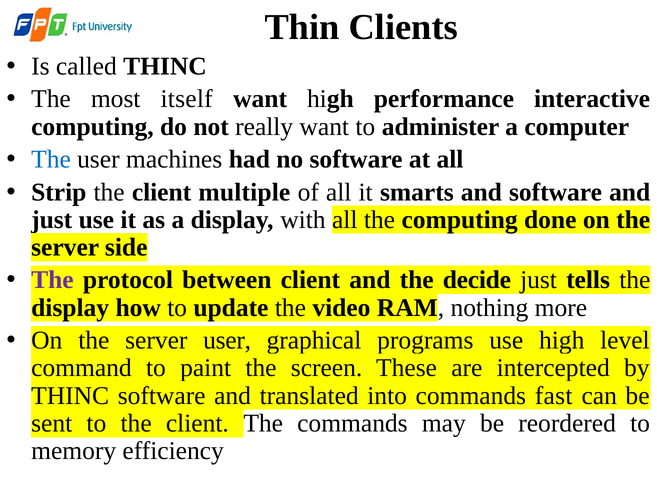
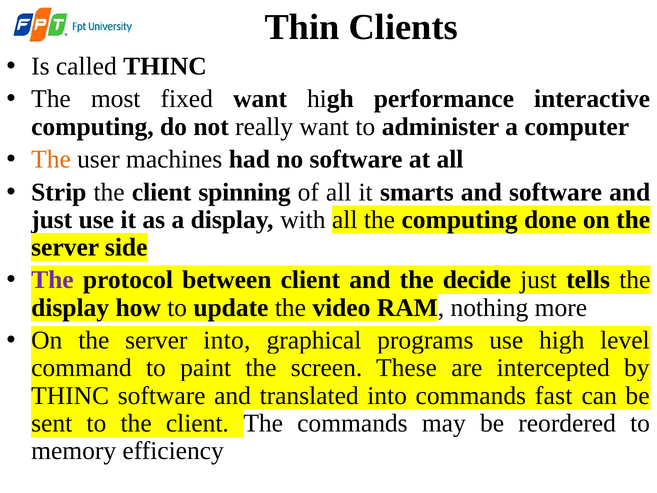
itself: itself -> fixed
The at (51, 159) colour: blue -> orange
multiple: multiple -> spinning
server user: user -> into
